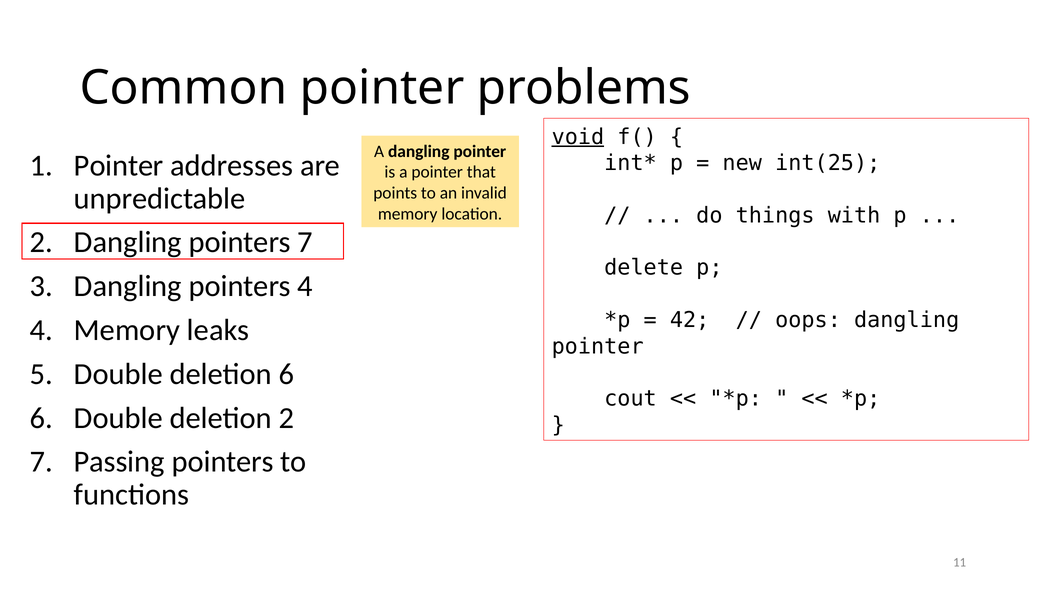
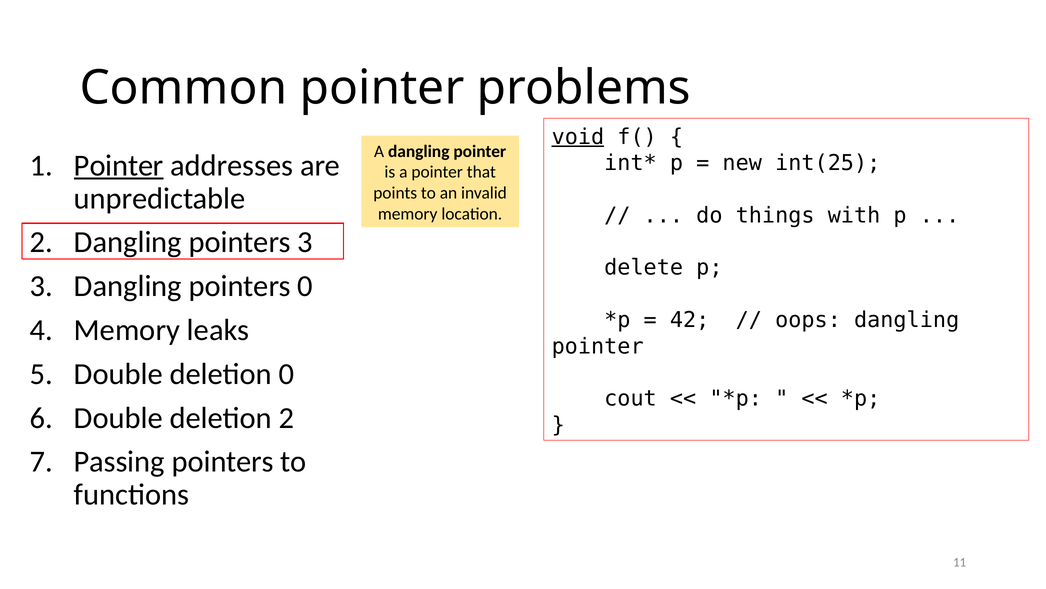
Pointer at (119, 165) underline: none -> present
pointers 7: 7 -> 3
pointers 4: 4 -> 0
deletion 6: 6 -> 0
